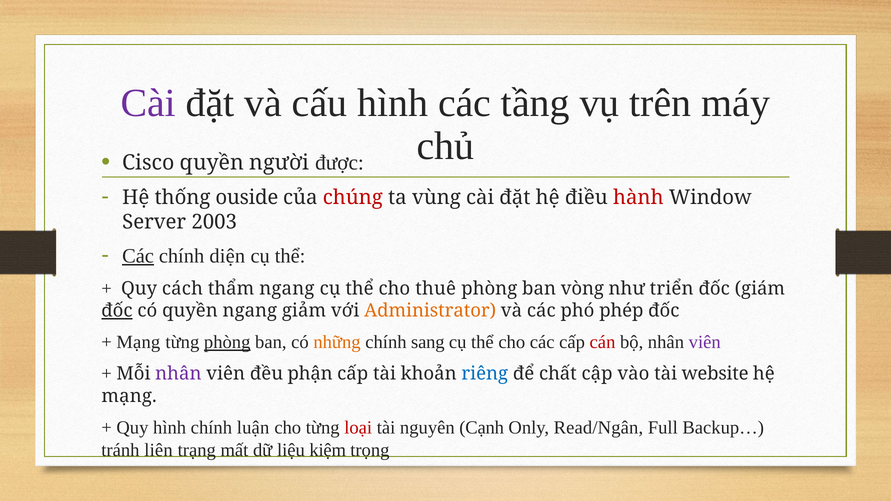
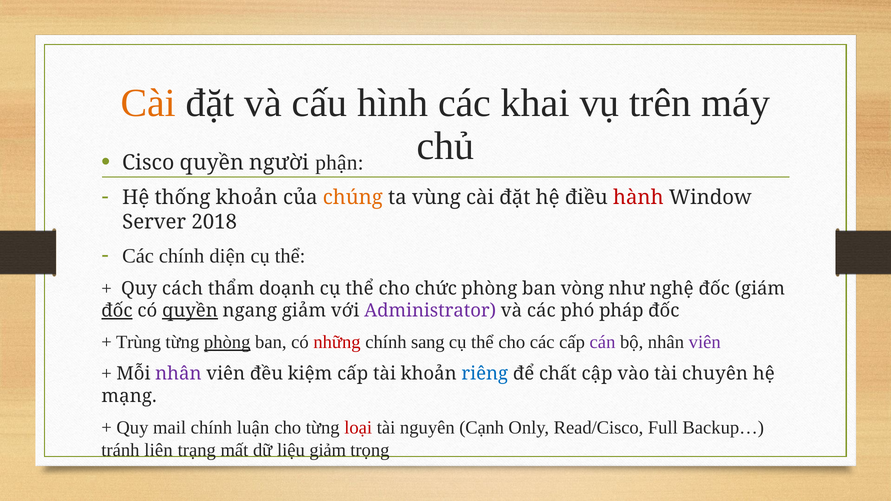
Cài at (148, 103) colour: purple -> orange
tầng: tầng -> khai
được: được -> phận
thống ouside: ouside -> khoản
chúng colour: red -> orange
2003: 2003 -> 2018
Các at (138, 256) underline: present -> none
thẩm ngang: ngang -> doạnh
thuê: thuê -> chức
triển: triển -> nghệ
quyền at (190, 311) underline: none -> present
Administrator colour: orange -> purple
phép: phép -> pháp
Mạng at (138, 342): Mạng -> Trùng
những colour: orange -> red
cán colour: red -> purple
phận: phận -> kiệm
website: website -> chuyên
Quy hình: hình -> mail
Read/Ngân: Read/Ngân -> Read/Cisco
liệu kiệm: kiệm -> giảm
